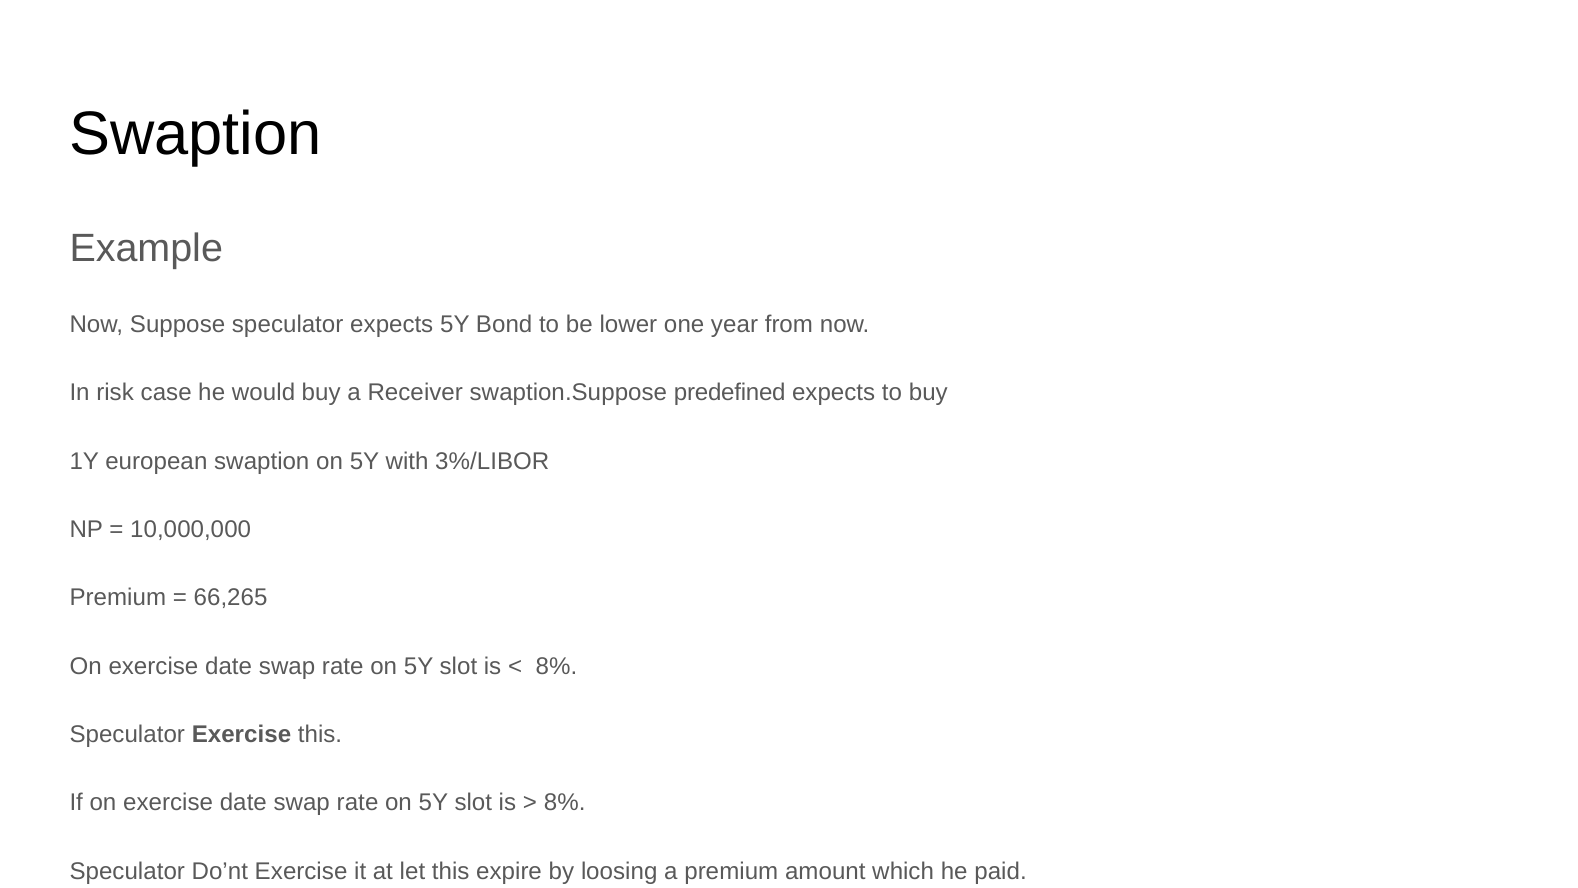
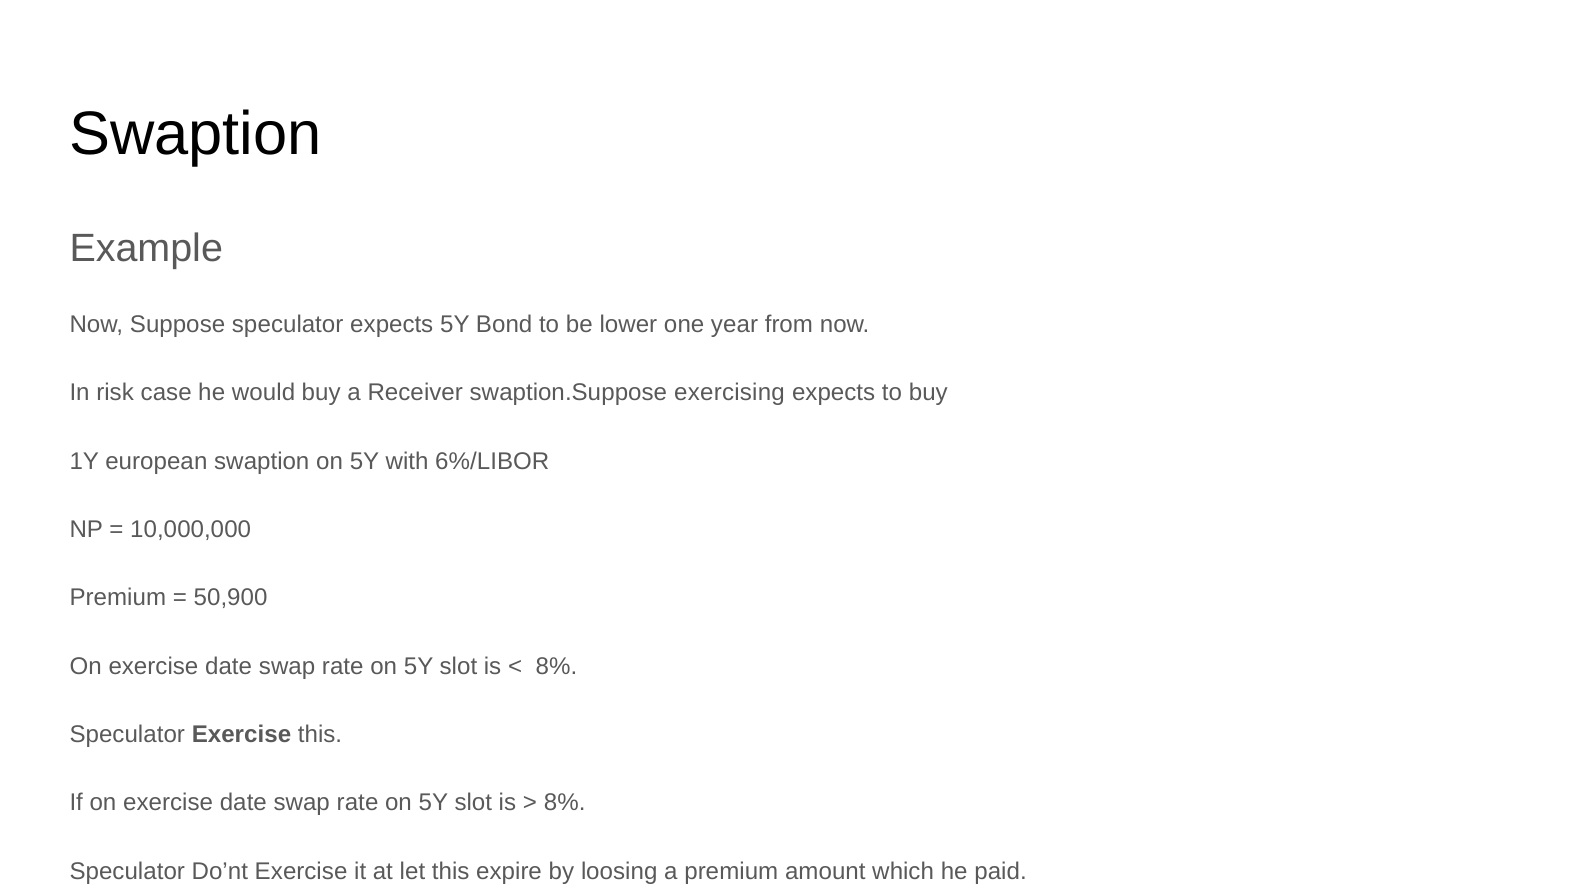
predefined: predefined -> exercising
3%/LIBOR: 3%/LIBOR -> 6%/LIBOR
66,265: 66,265 -> 50,900
